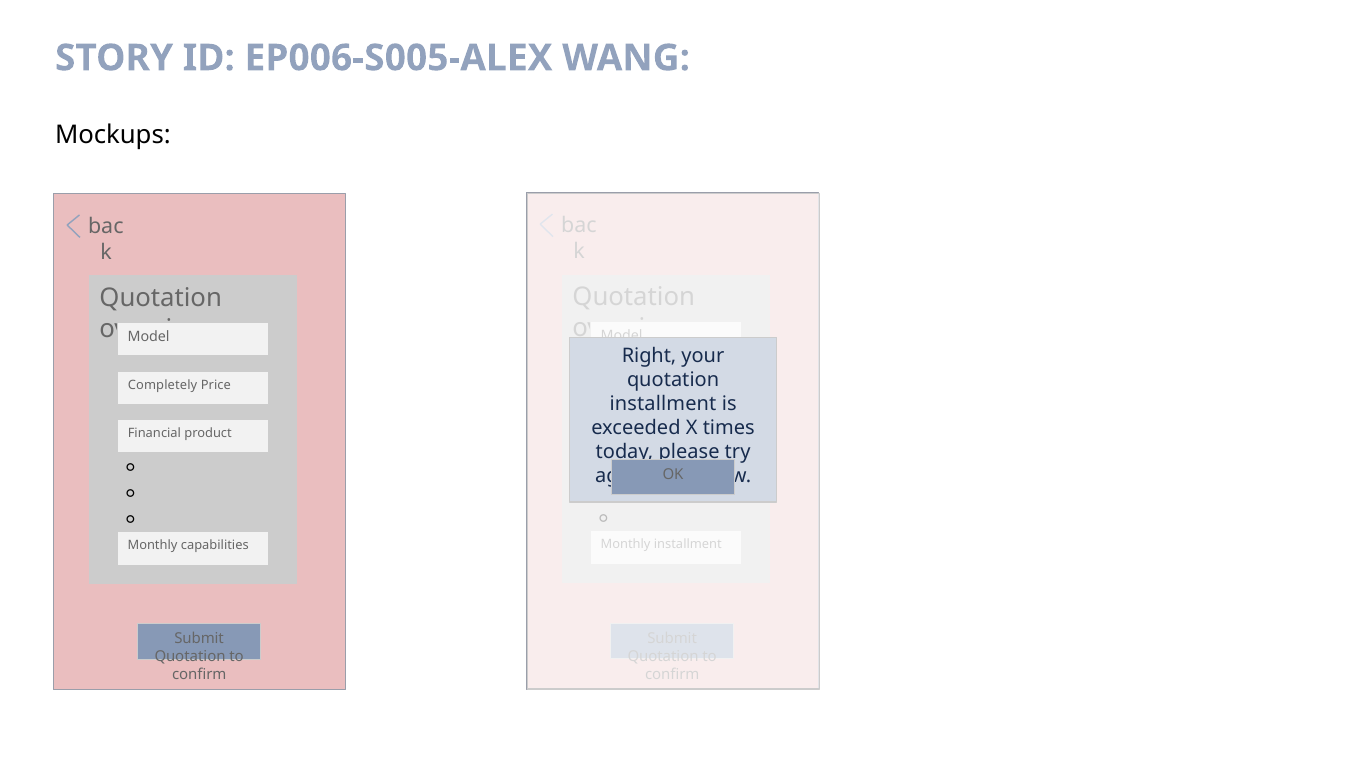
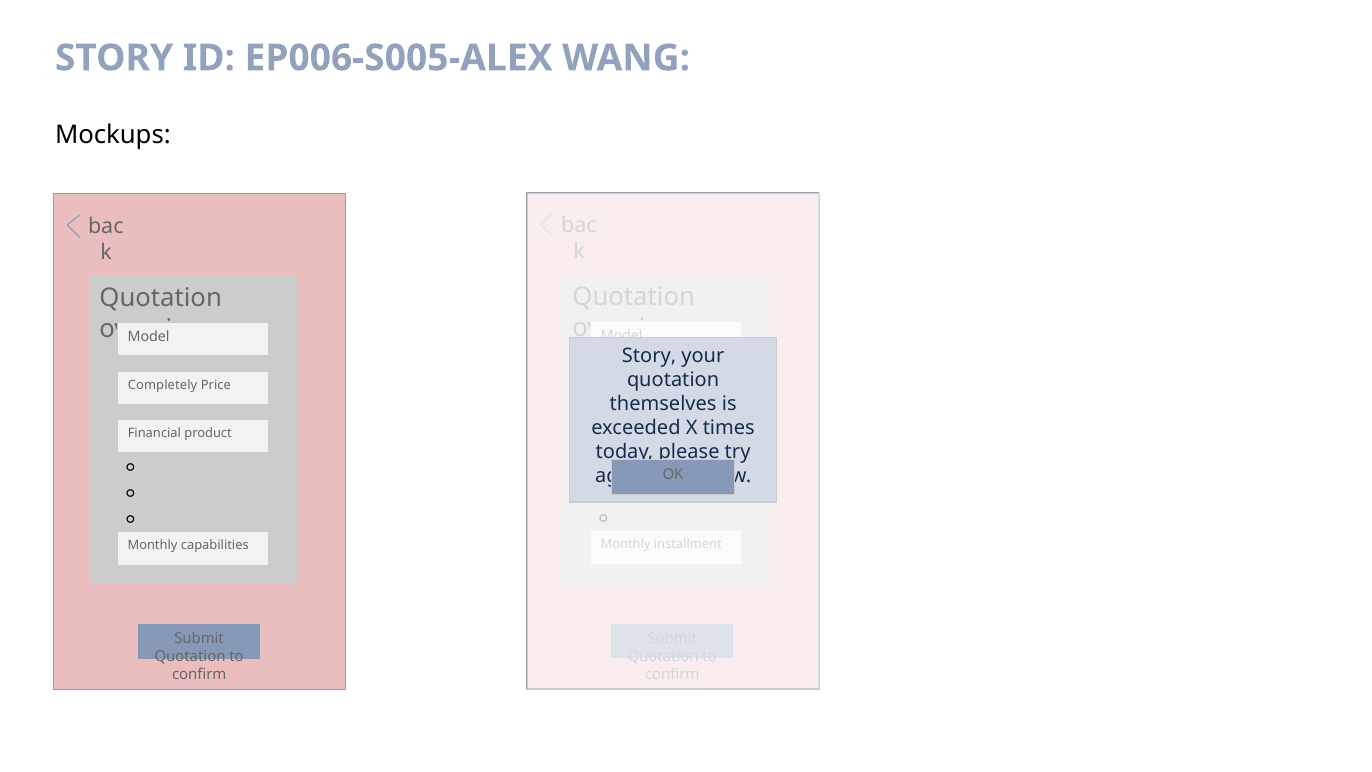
Right at (649, 356): Right -> Story
installment at (663, 404): installment -> themselves
